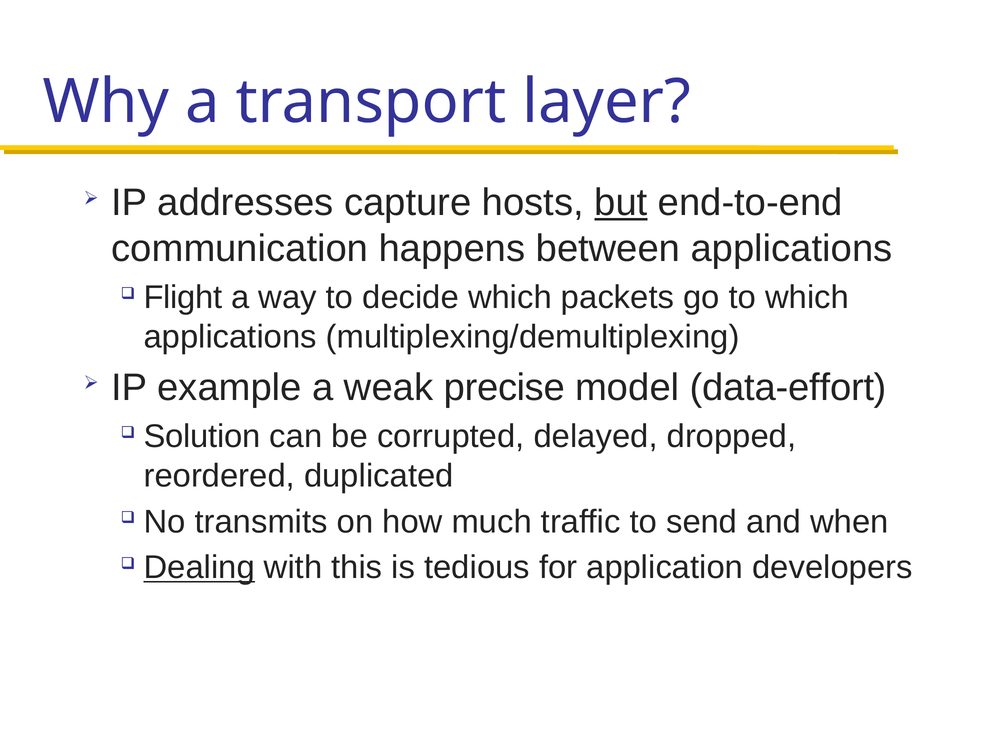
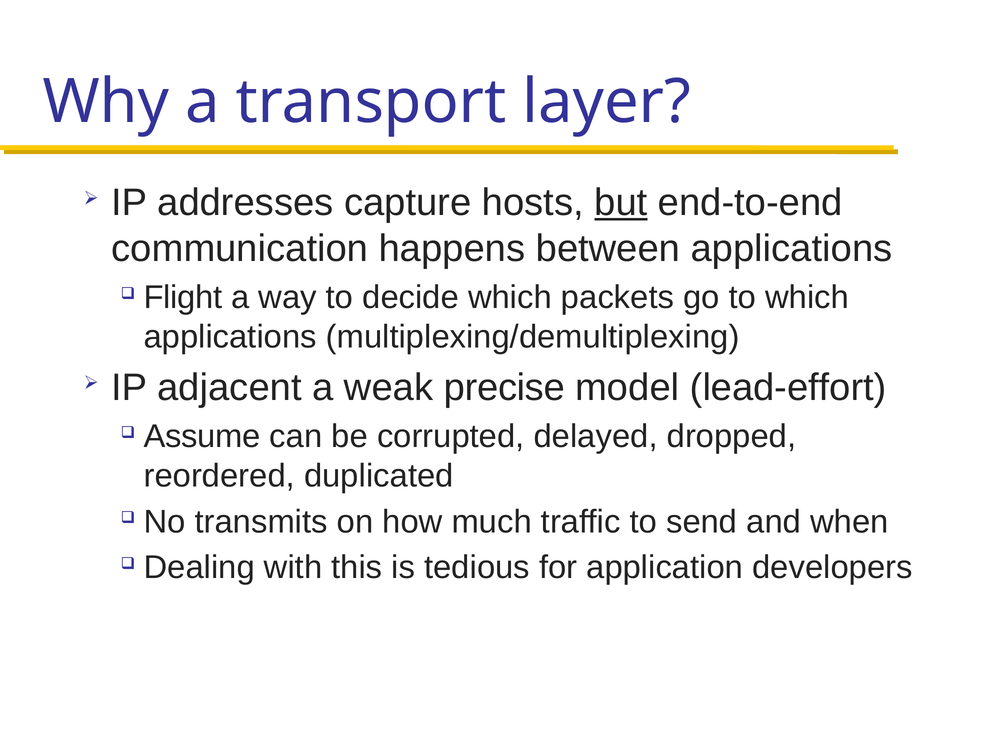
example: example -> adjacent
data-effort: data-effort -> lead-effort
Solution: Solution -> Assume
Dealing underline: present -> none
